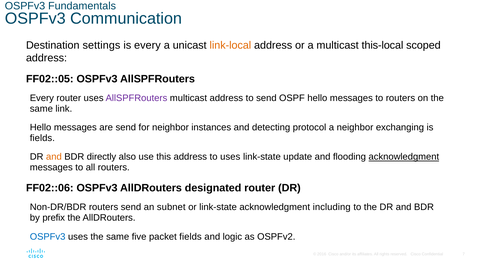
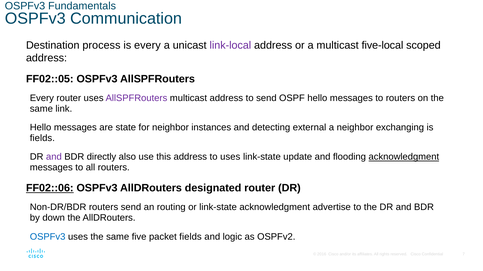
settings: settings -> process
link-local colour: orange -> purple
this-local: this-local -> five-local
are send: send -> state
protocol: protocol -> external
and at (54, 157) colour: orange -> purple
FF02::06 underline: none -> present
subnet: subnet -> routing
including: including -> advertise
prefix: prefix -> down
